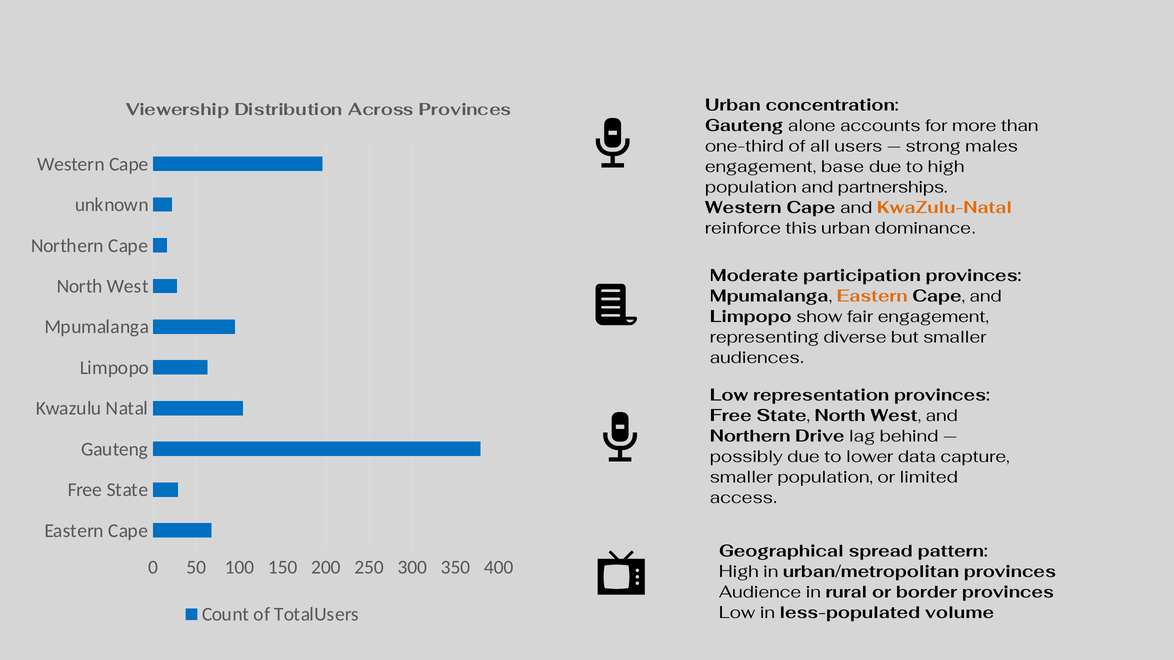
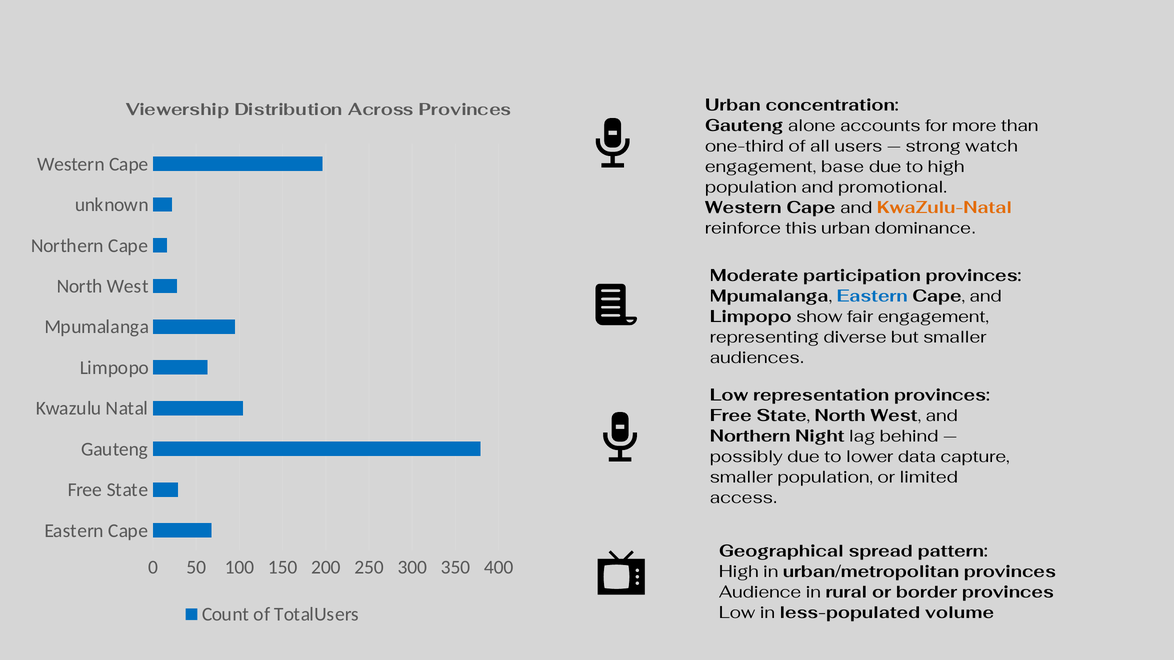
males: males -> watch
partnerships: partnerships -> promotional
Eastern at (872, 296) colour: orange -> blue
Drive: Drive -> Night
